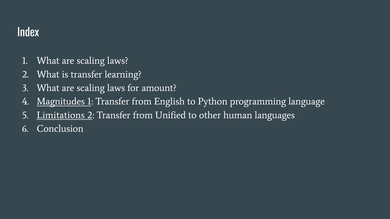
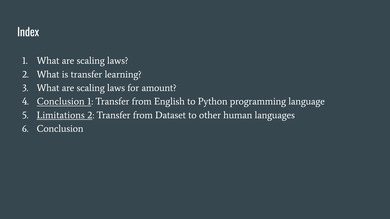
Magnitudes at (61, 102): Magnitudes -> Conclusion
Unified: Unified -> Dataset
